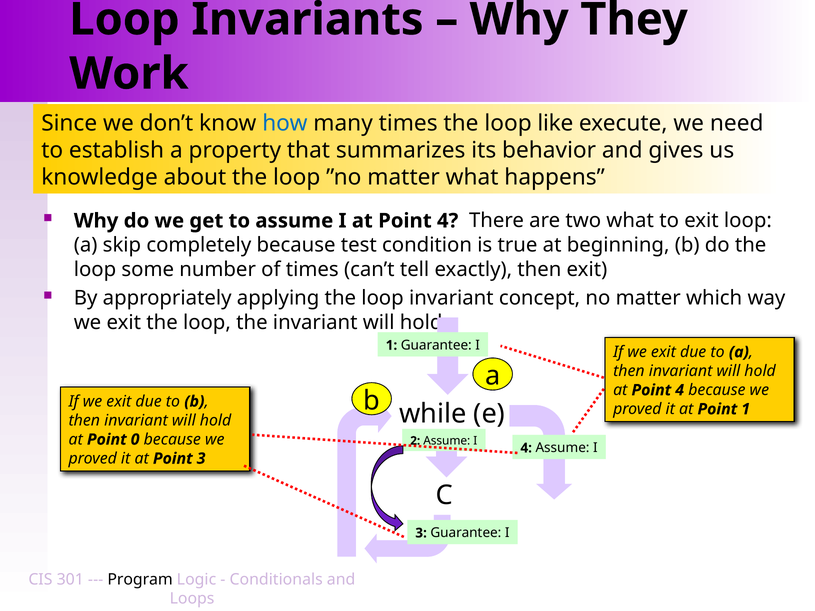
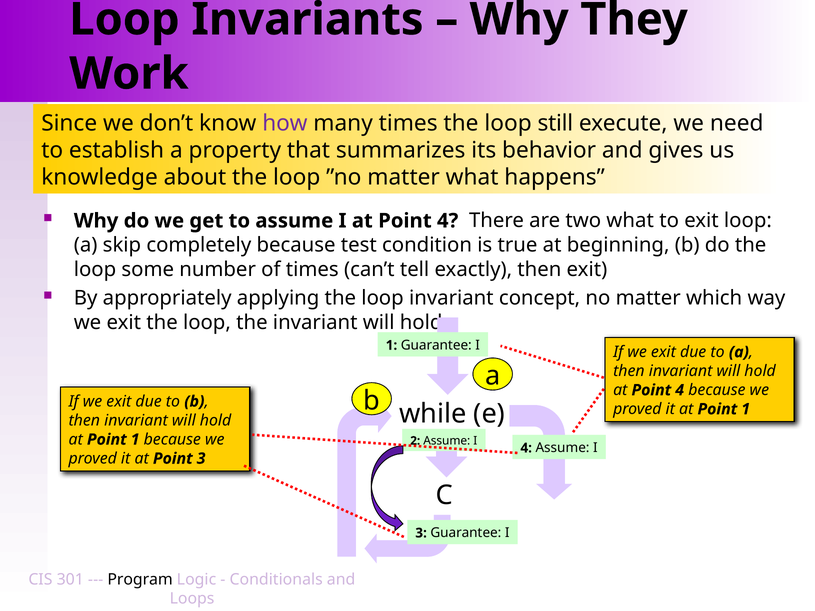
how colour: blue -> purple
like: like -> still
0 at (135, 440): 0 -> 1
